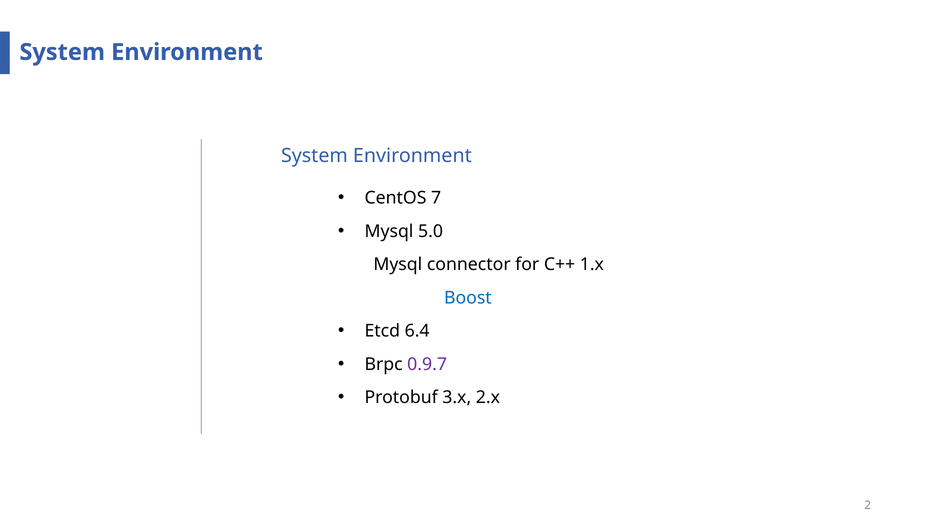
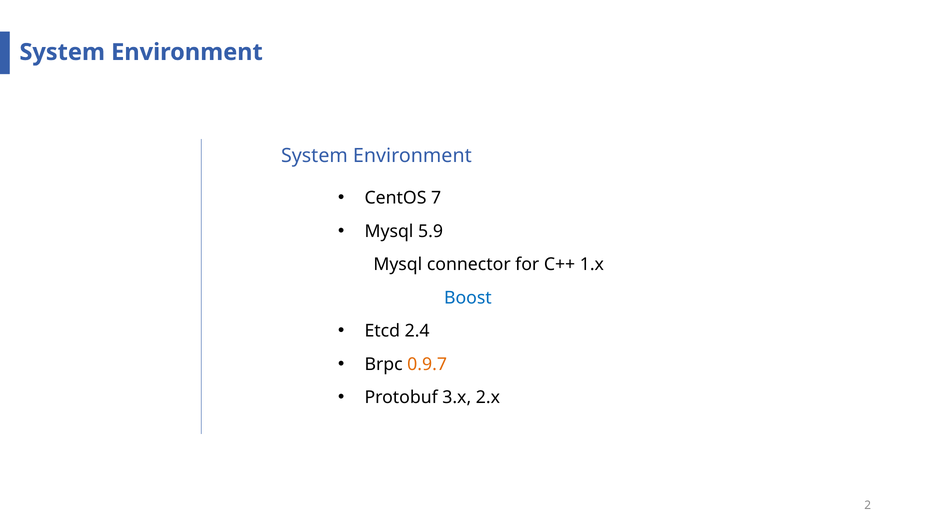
5.0: 5.0 -> 5.9
6.4: 6.4 -> 2.4
0.9.7 colour: purple -> orange
